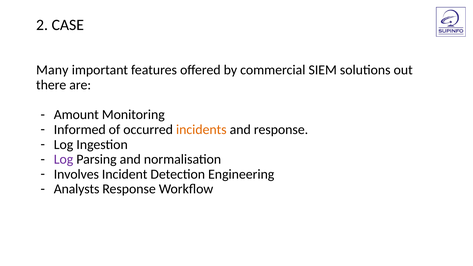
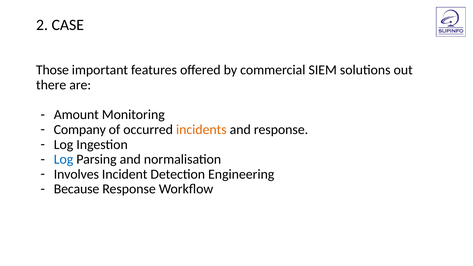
Many: Many -> Those
Informed: Informed -> Company
Log at (64, 159) colour: purple -> blue
Analysts: Analysts -> Because
